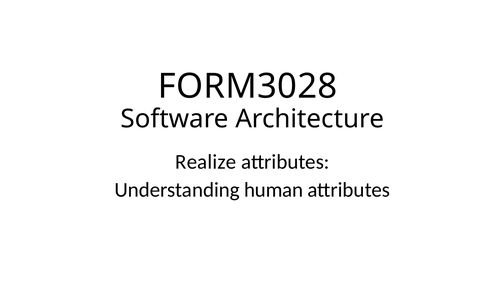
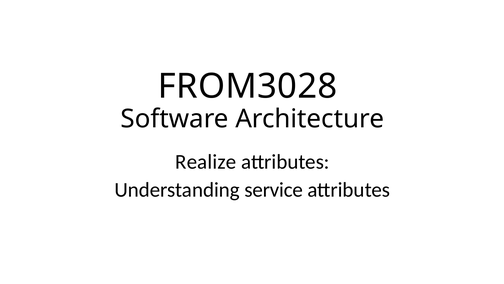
FORM3028: FORM3028 -> FROM3028
human: human -> service
